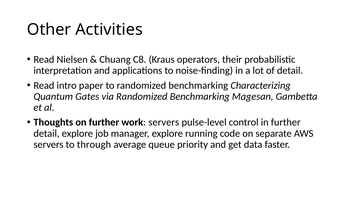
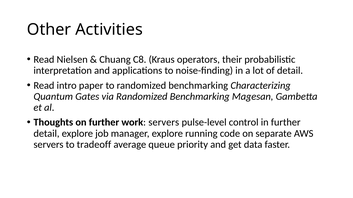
through: through -> tradeoff
